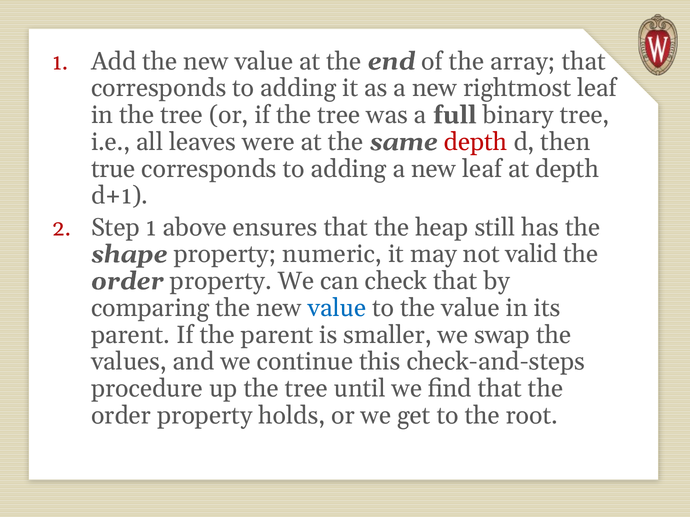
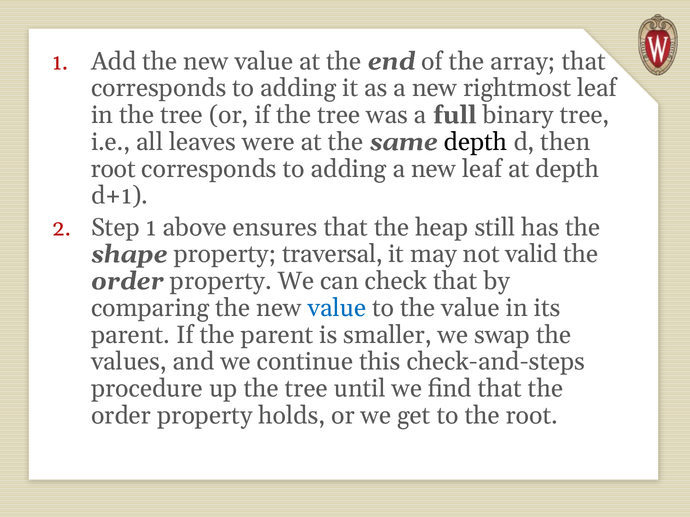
depth at (476, 142) colour: red -> black
true at (113, 169): true -> root
numeric: numeric -> traversal
